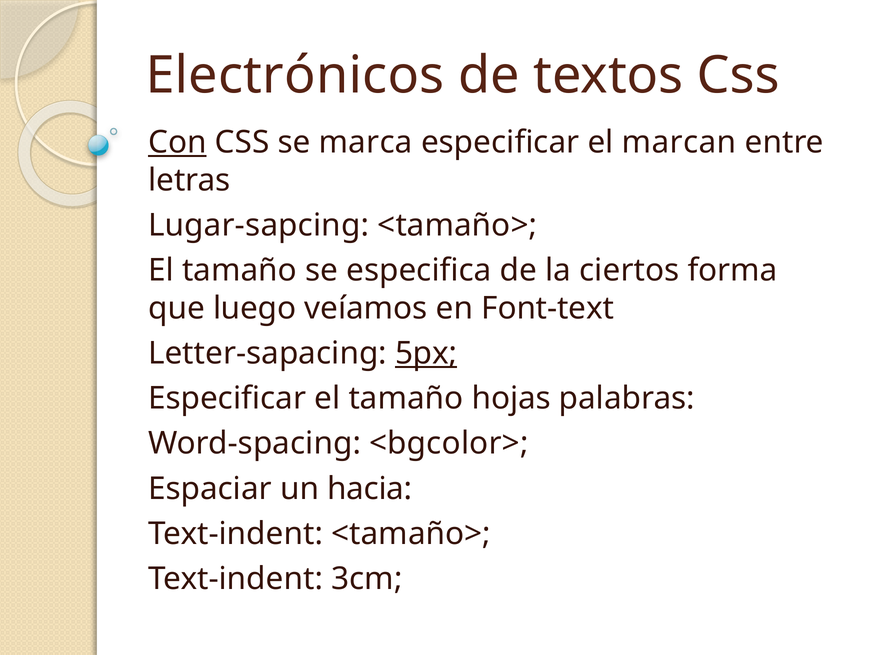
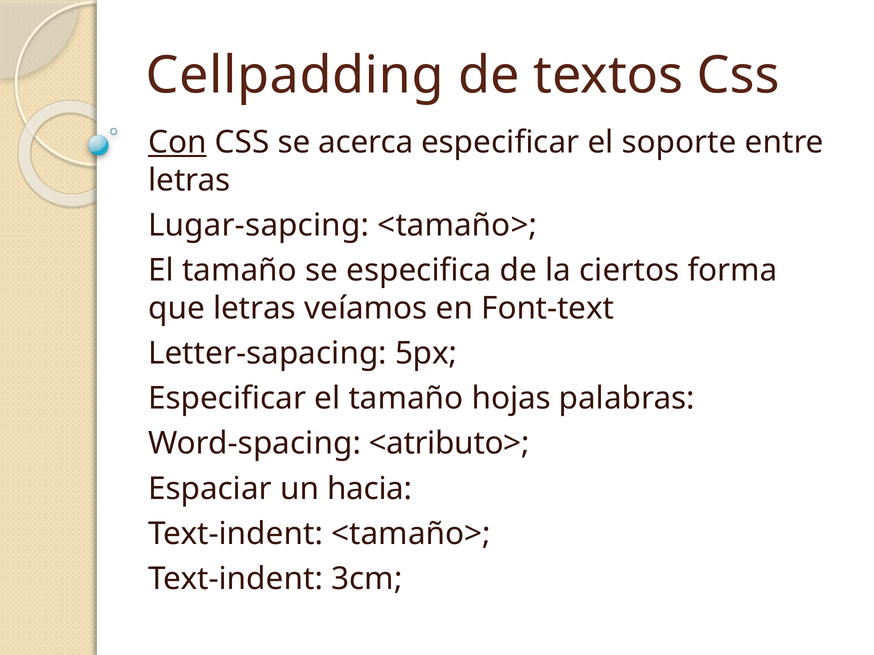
Electrónicos: Electrónicos -> Cellpadding
marca: marca -> acerca
marcan: marcan -> soporte
que luego: luego -> letras
5px underline: present -> none
<bgcolor>: <bgcolor> -> <atributo>
